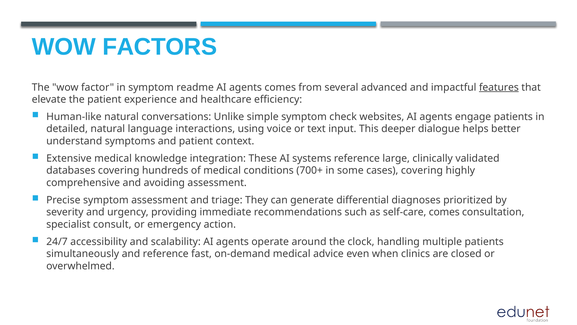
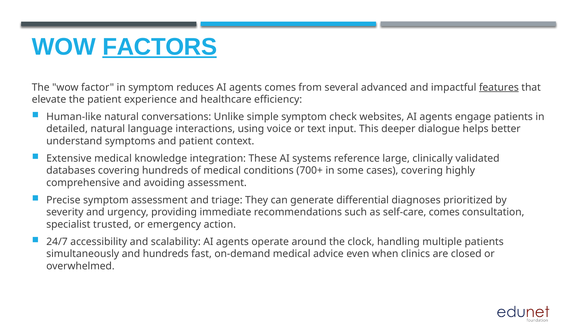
FACTORS underline: none -> present
readme: readme -> reduces
consult: consult -> trusted
and reference: reference -> hundreds
